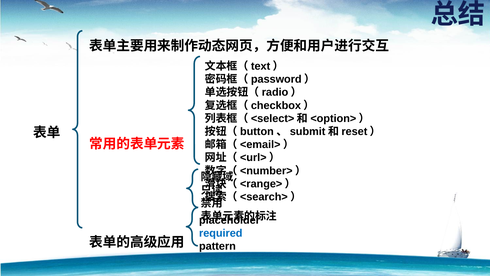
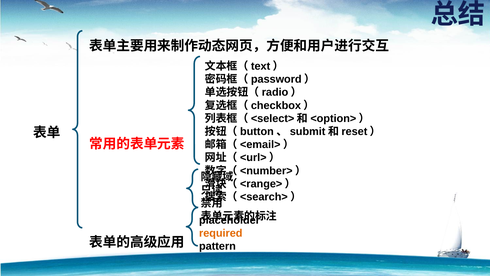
required colour: blue -> orange
